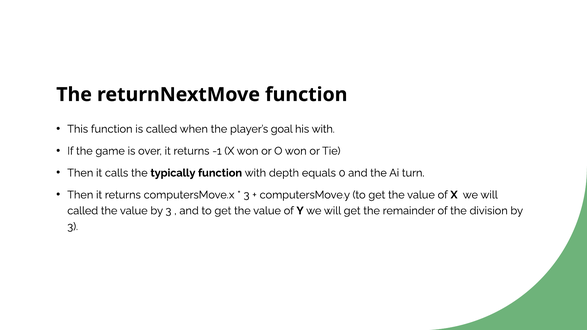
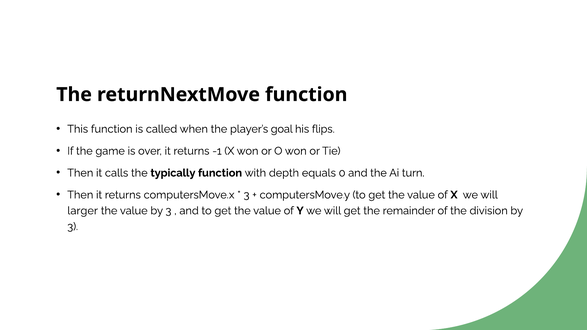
his with: with -> flips
called at (83, 211): called -> larger
